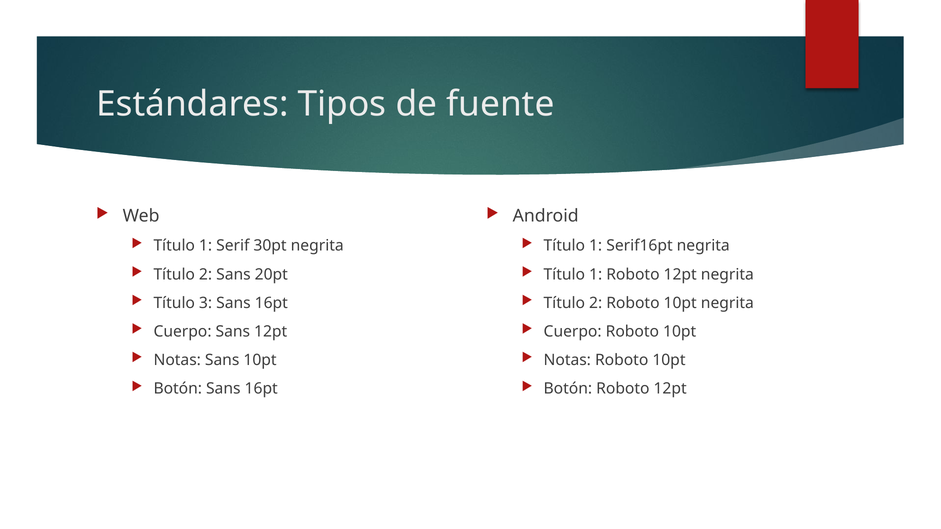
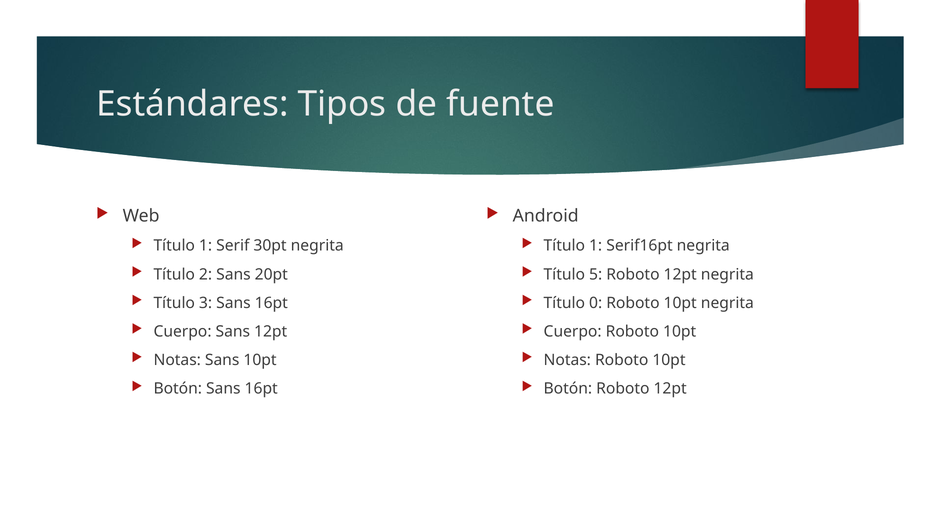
1 at (596, 275): 1 -> 5
2 at (596, 303): 2 -> 0
